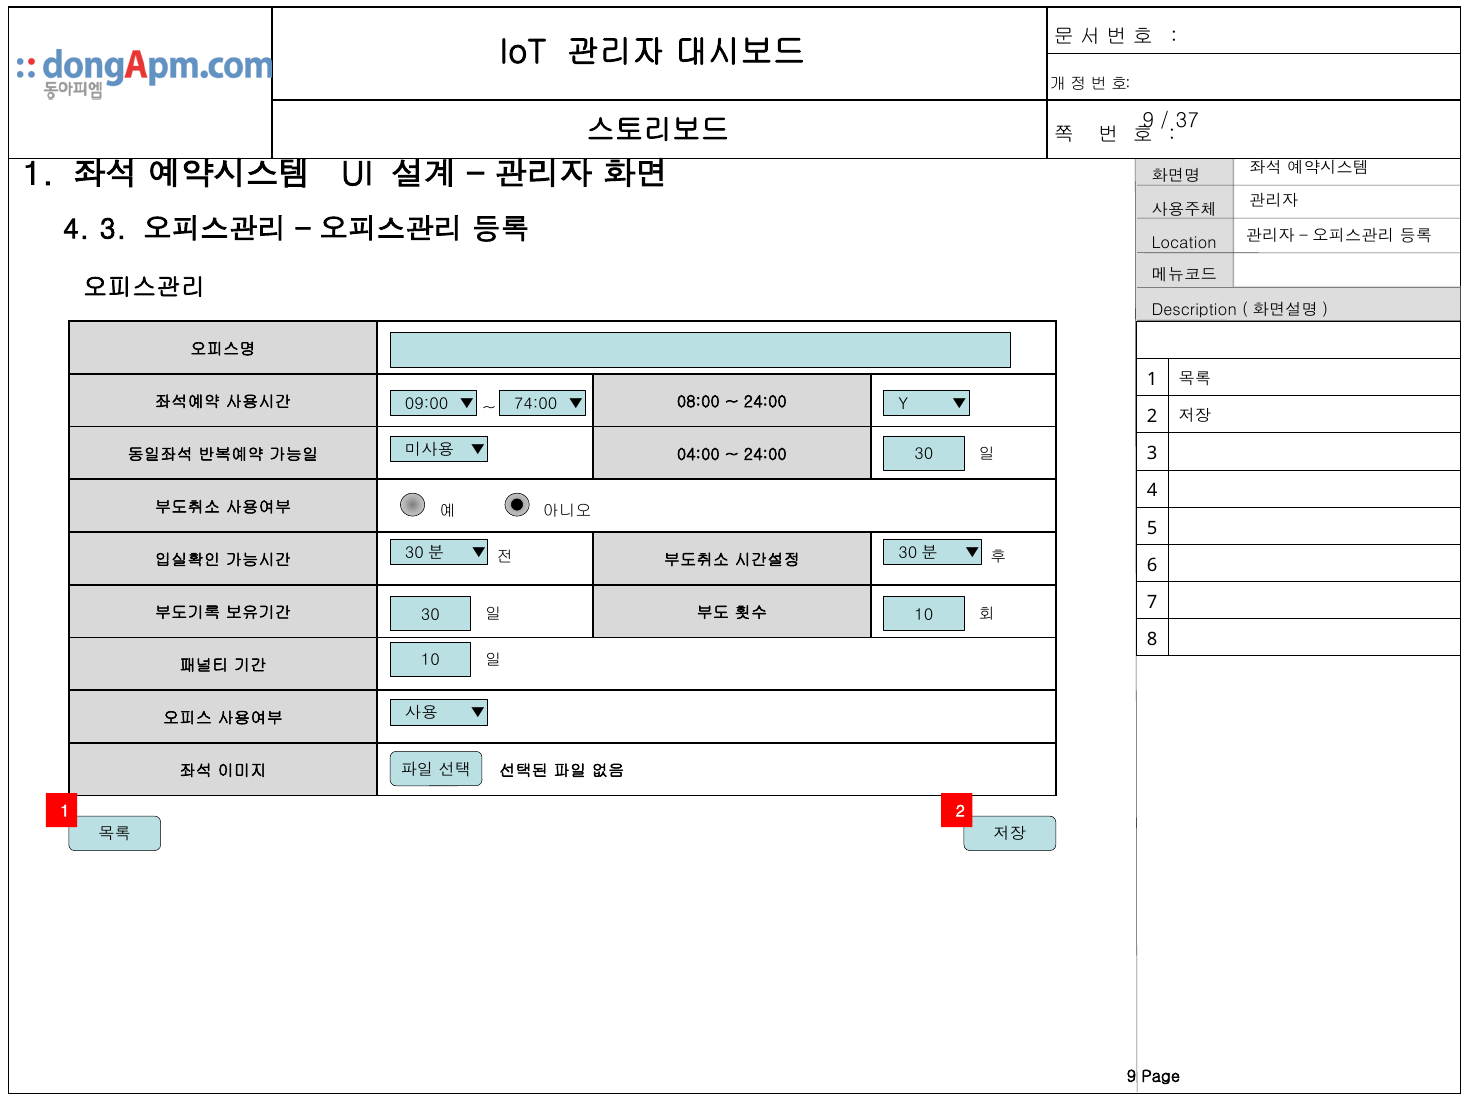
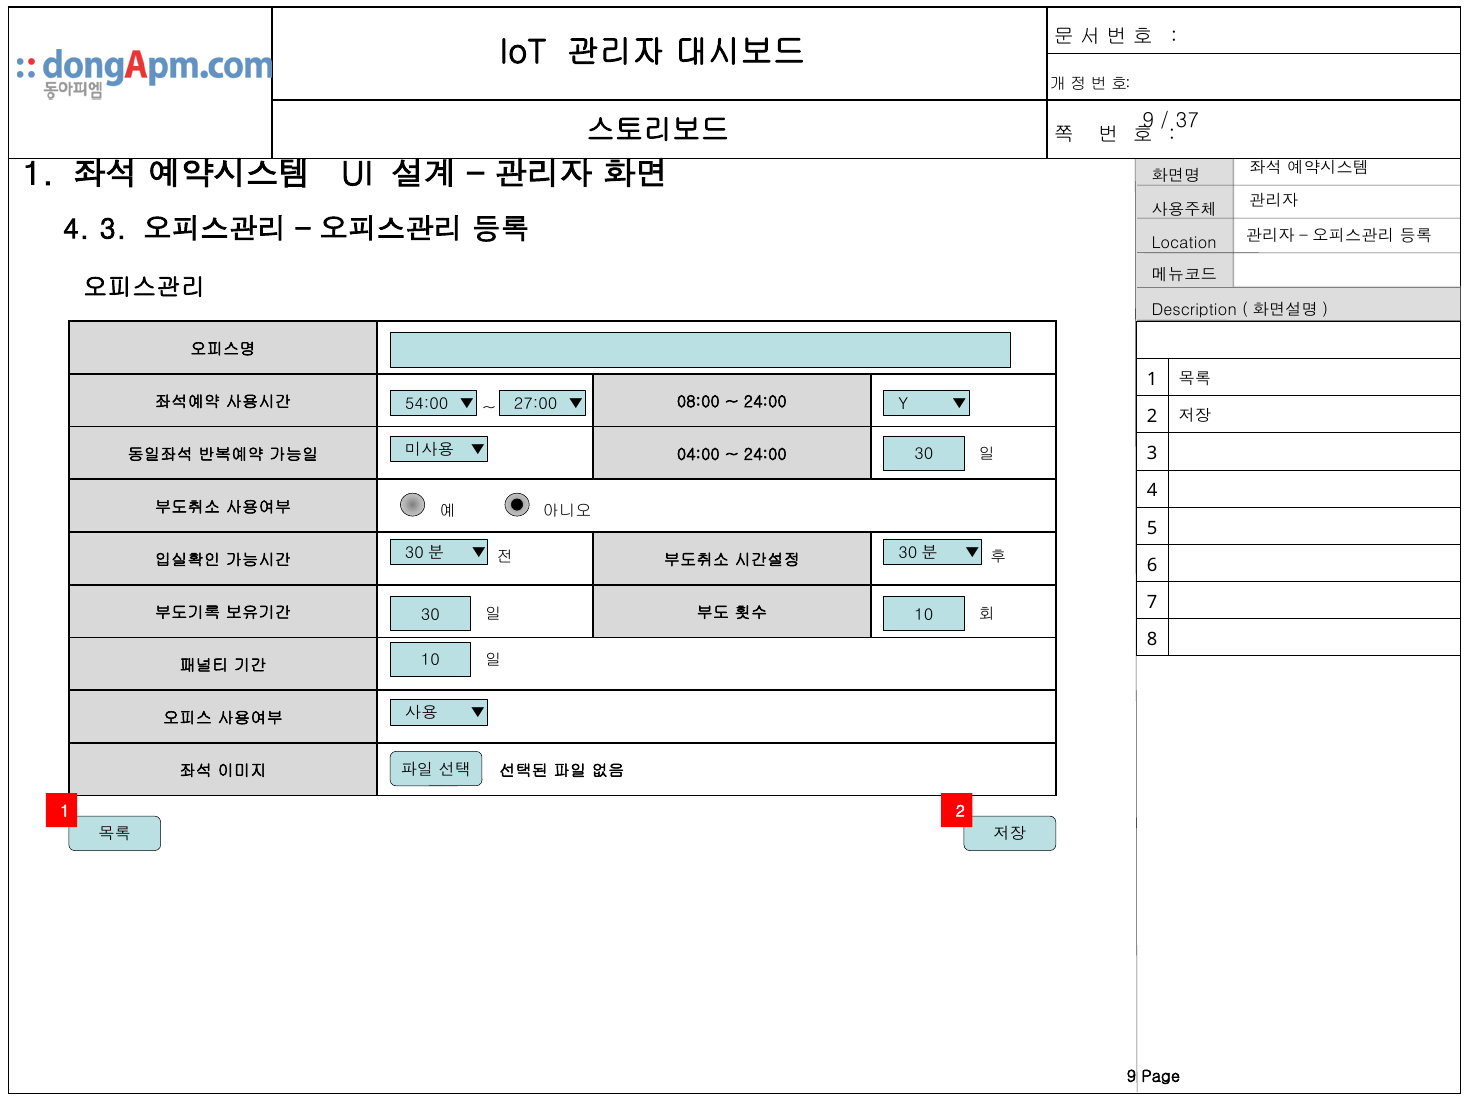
09:00: 09:00 -> 54:00
74:00: 74:00 -> 27:00
